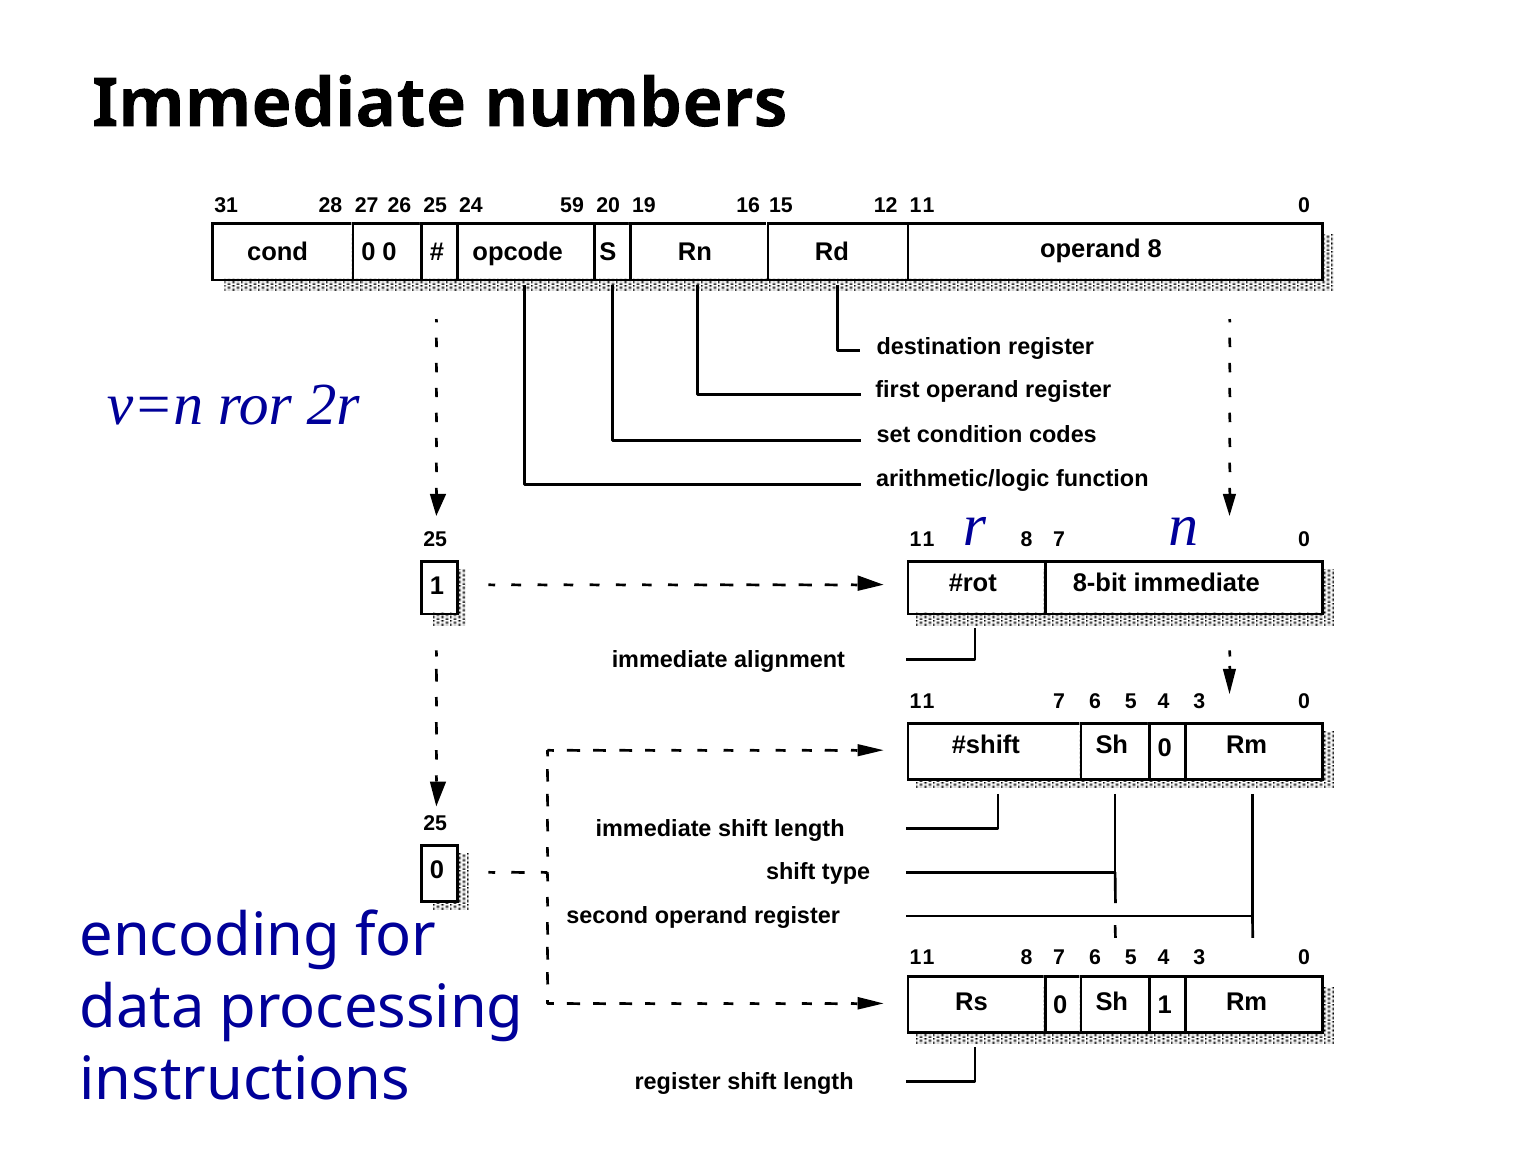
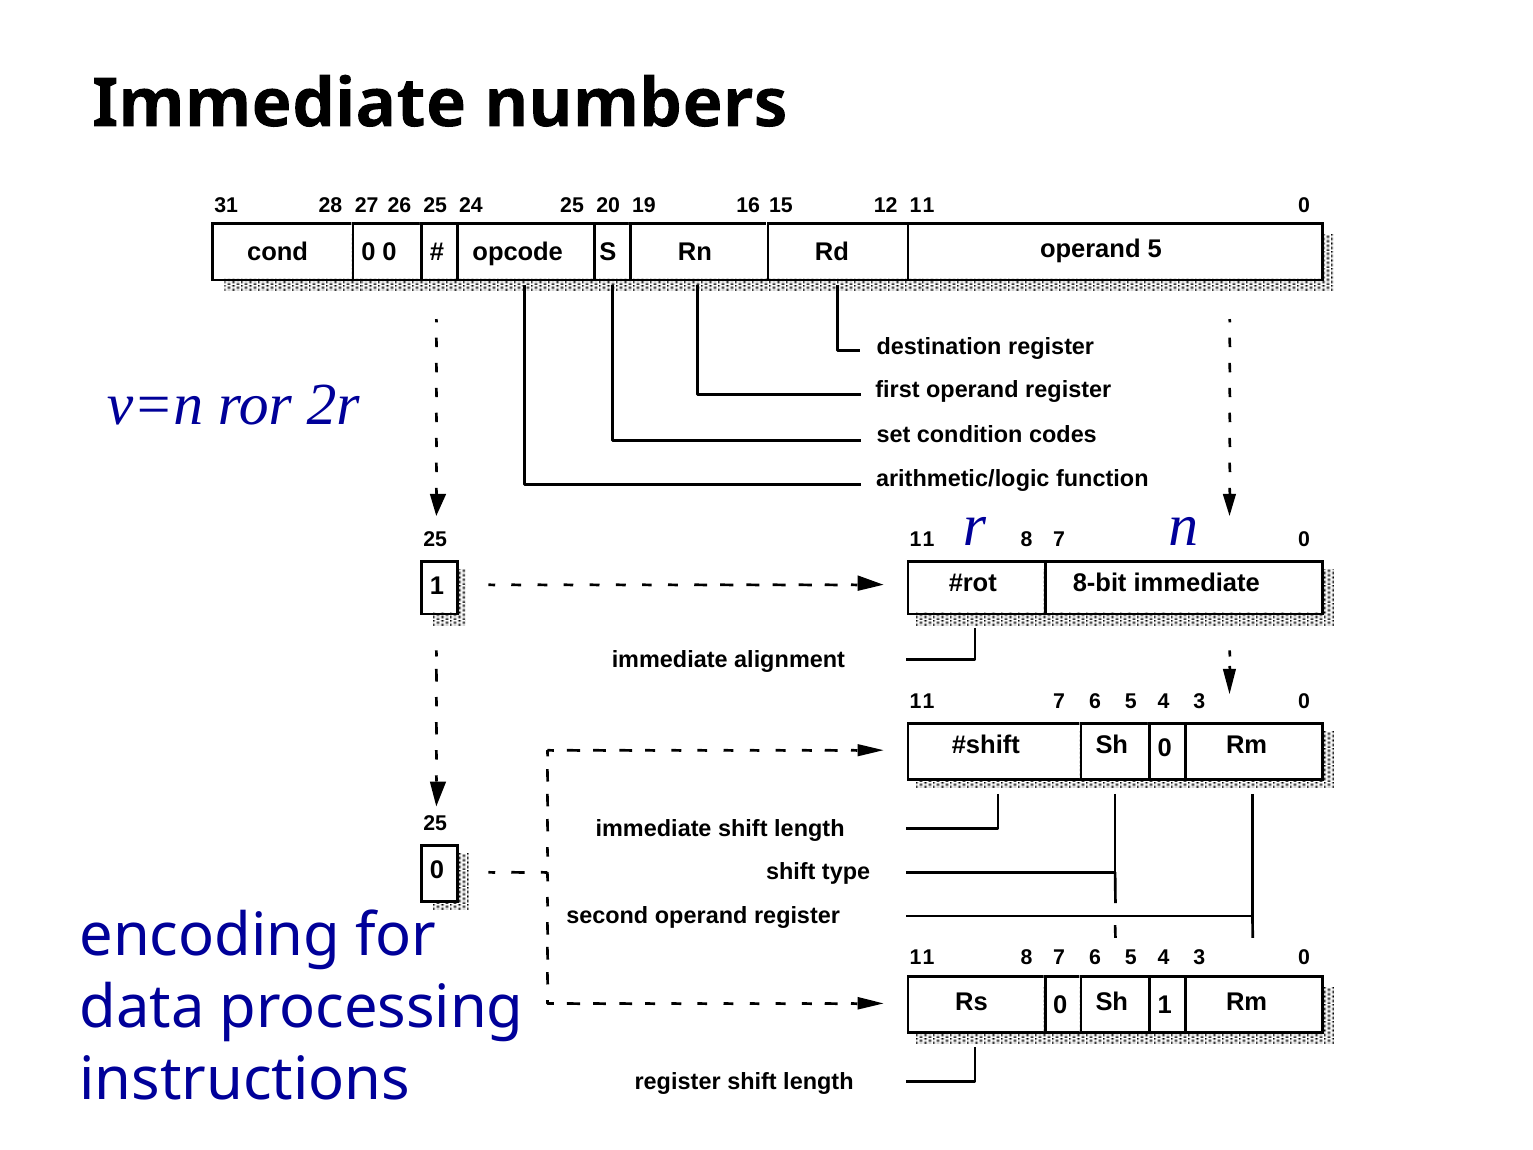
24 59: 59 -> 25
operand 8: 8 -> 5
